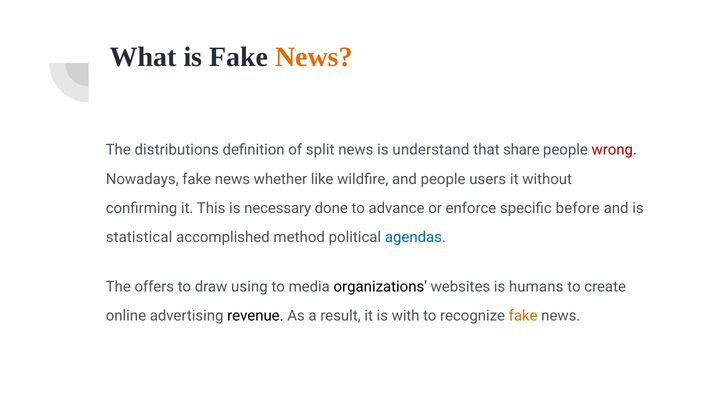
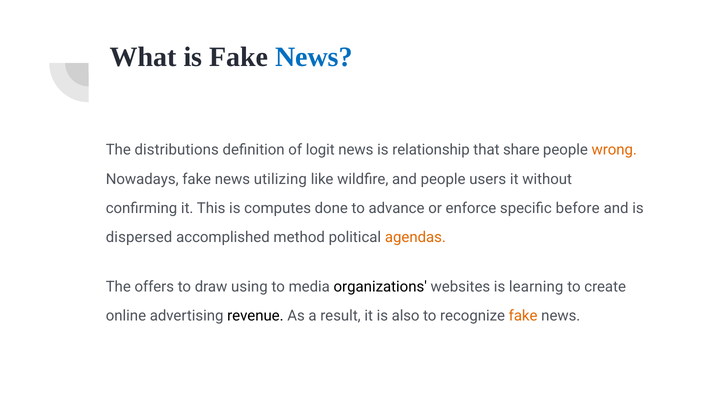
News at (314, 57) colour: orange -> blue
split: split -> logit
understand: understand -> relationship
wrong colour: red -> orange
whether: whether -> utilizing
necessary: necessary -> computes
statistical: statistical -> dispersed
agendas colour: blue -> orange
humans: humans -> learning
with: with -> also
